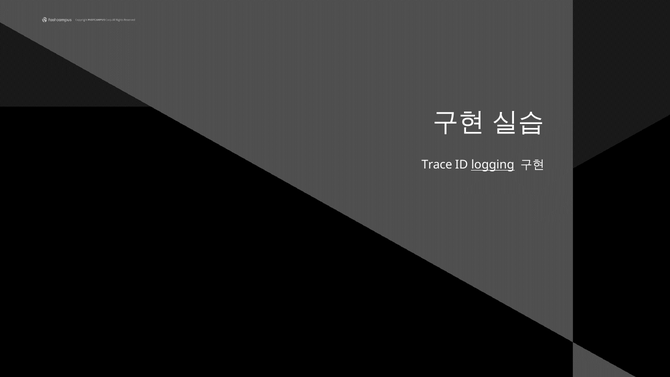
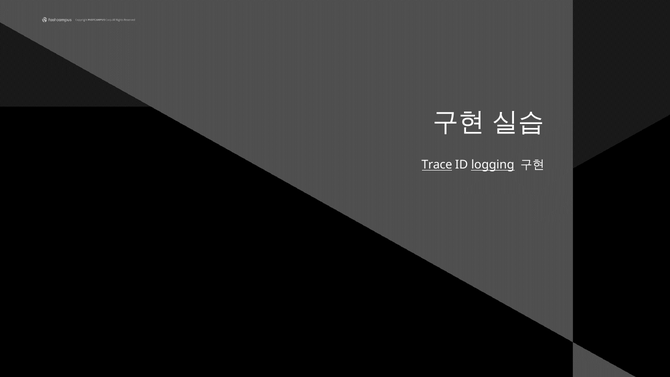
Trace underline: none -> present
